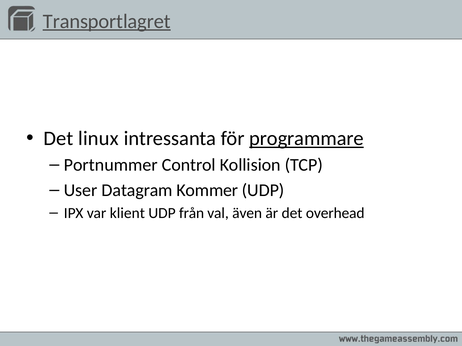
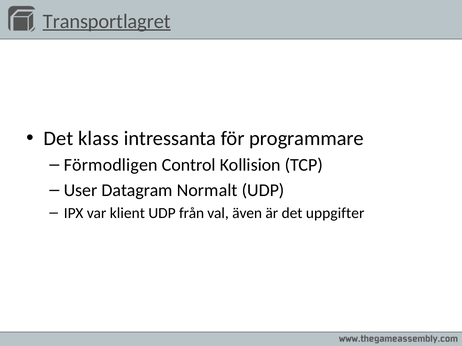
linux: linux -> klass
programmare underline: present -> none
Portnummer: Portnummer -> Förmodligen
Kommer: Kommer -> Normalt
overhead: overhead -> uppgifter
